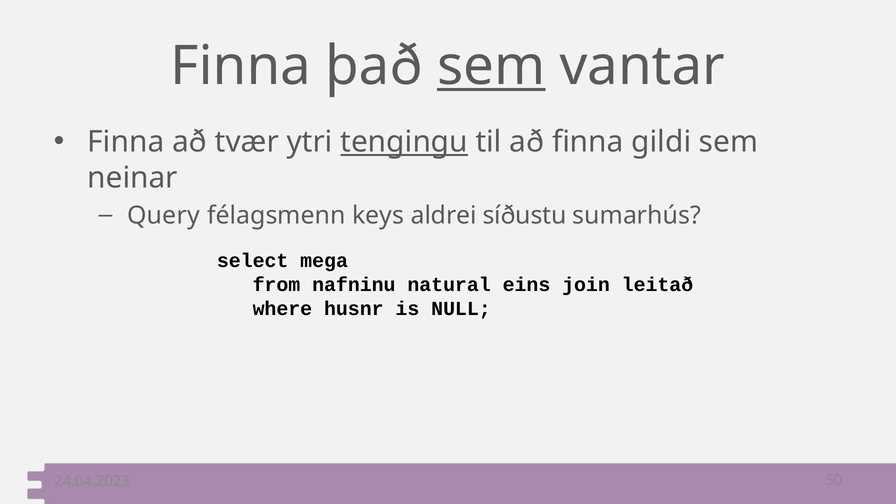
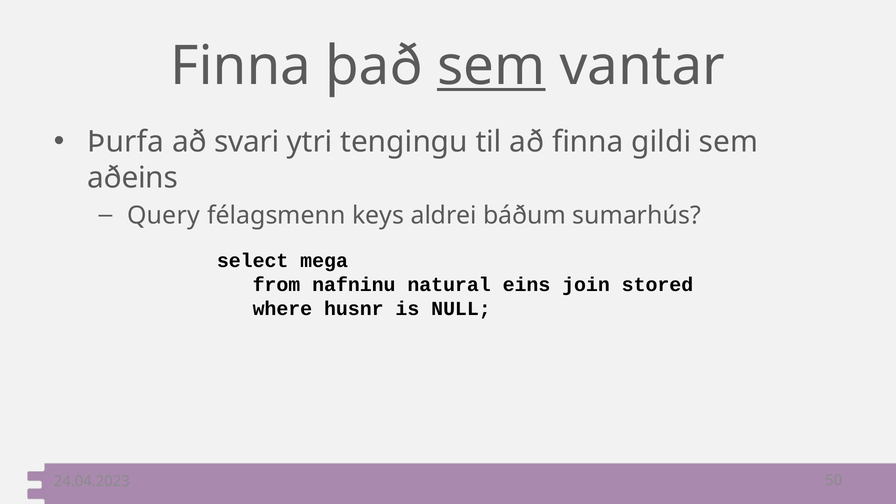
Finna at (126, 142): Finna -> Þurfa
tvær: tvær -> svari
tengingu underline: present -> none
neinar: neinar -> aðeins
síðustu: síðustu -> báðum
leitað: leitað -> stored
